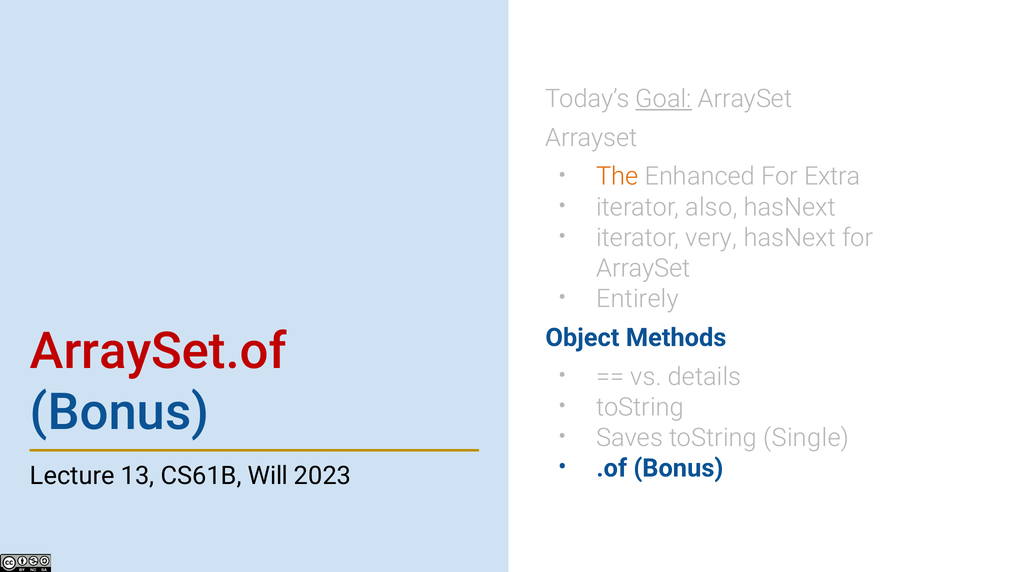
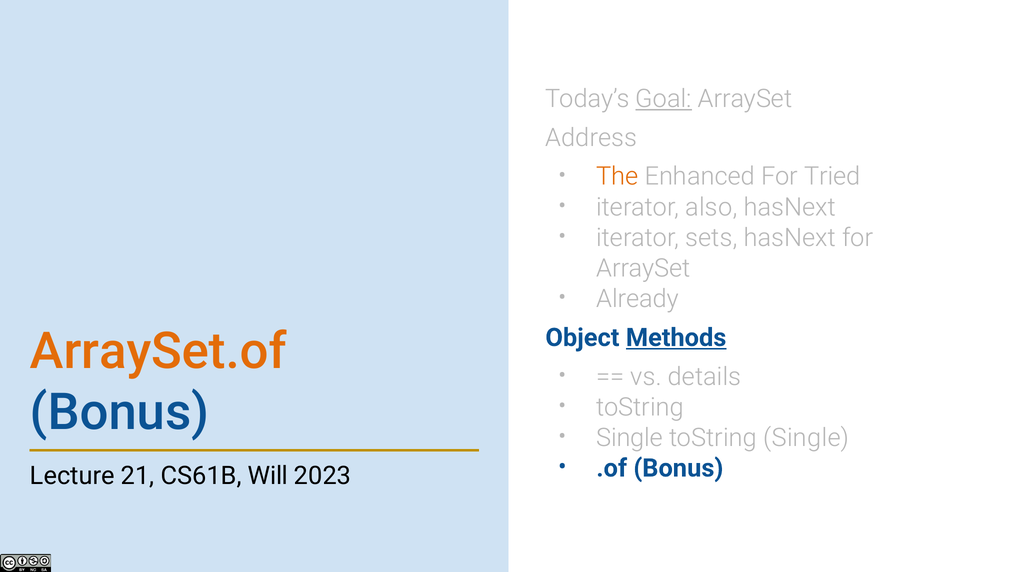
Arrayset at (591, 138): Arrayset -> Address
Extra: Extra -> Tried
very: very -> sets
Entirely: Entirely -> Already
Methods underline: none -> present
ArraySet.of colour: red -> orange
Saves at (630, 438): Saves -> Single
13: 13 -> 21
